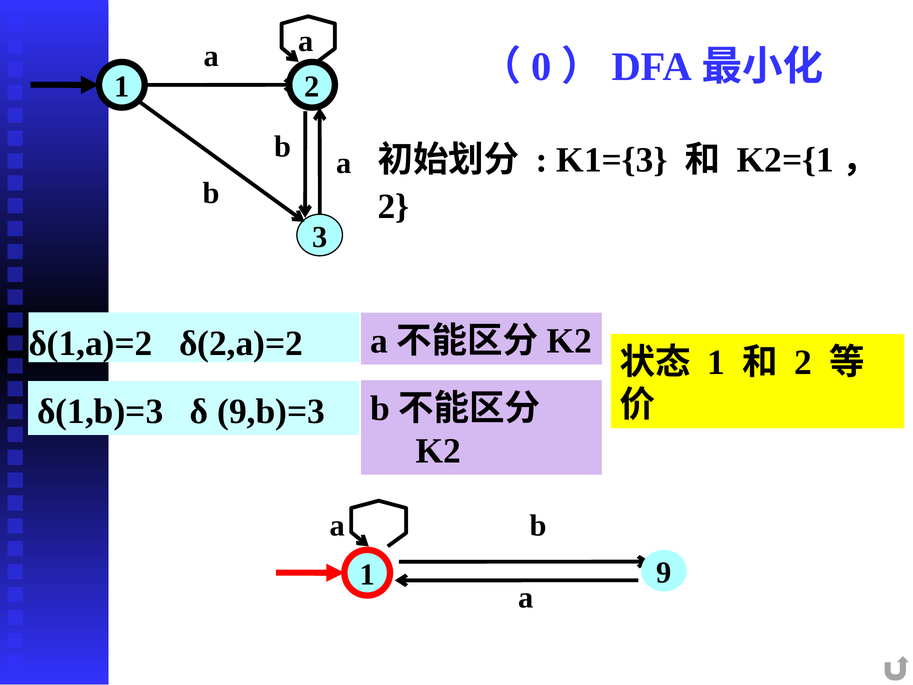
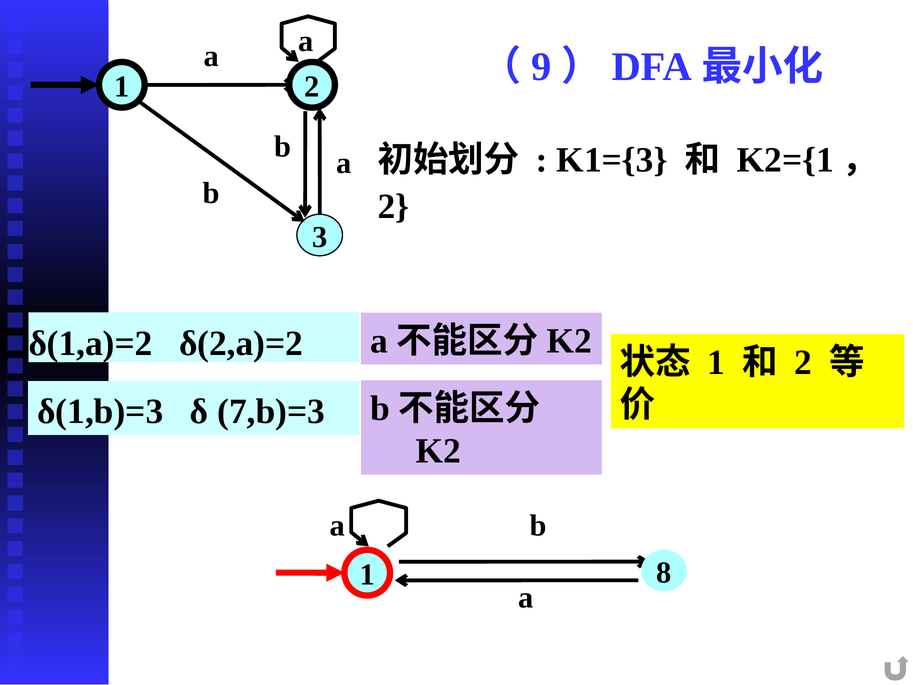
0: 0 -> 9
9,b)=3: 9,b)=3 -> 7,b)=3
9: 9 -> 8
